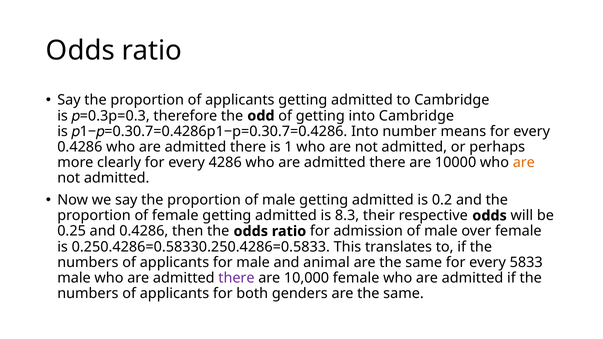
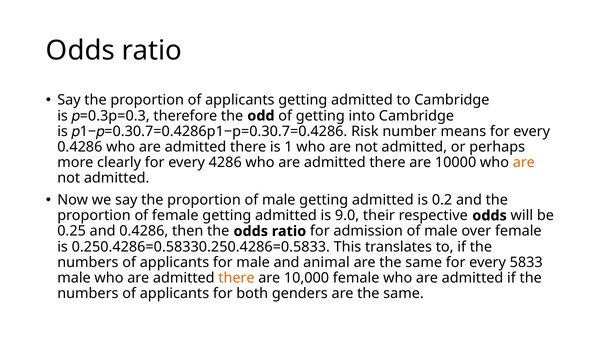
Into at (365, 131): Into -> Risk
8.3: 8.3 -> 9.0
there at (236, 278) colour: purple -> orange
